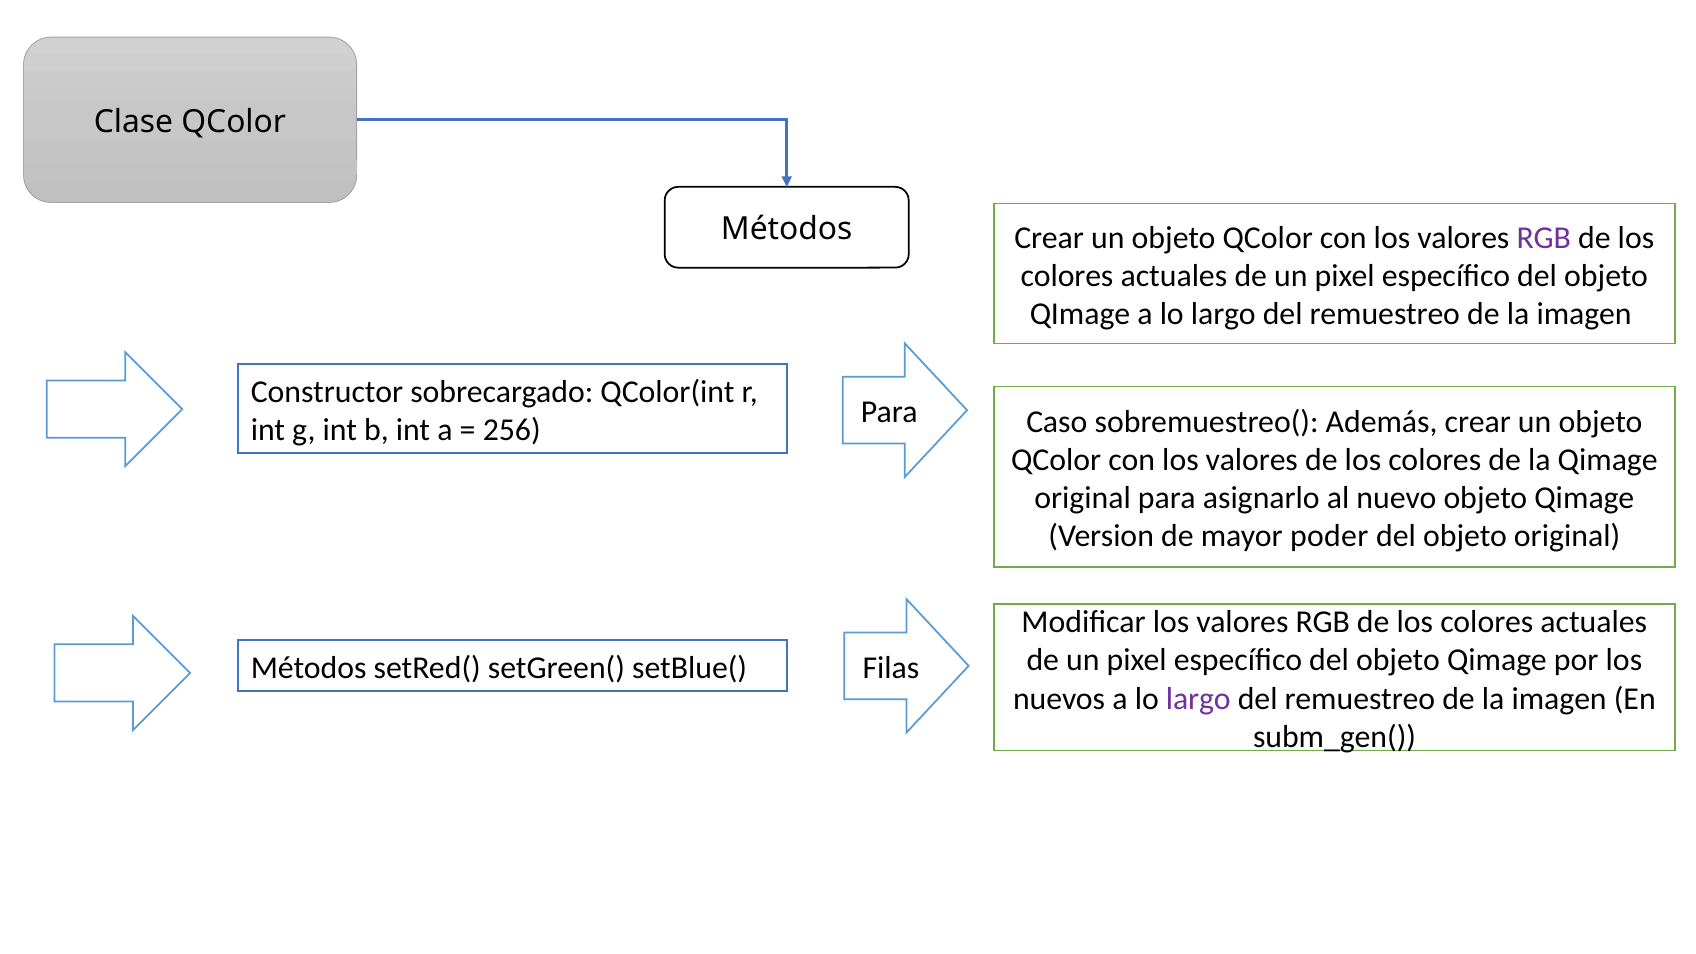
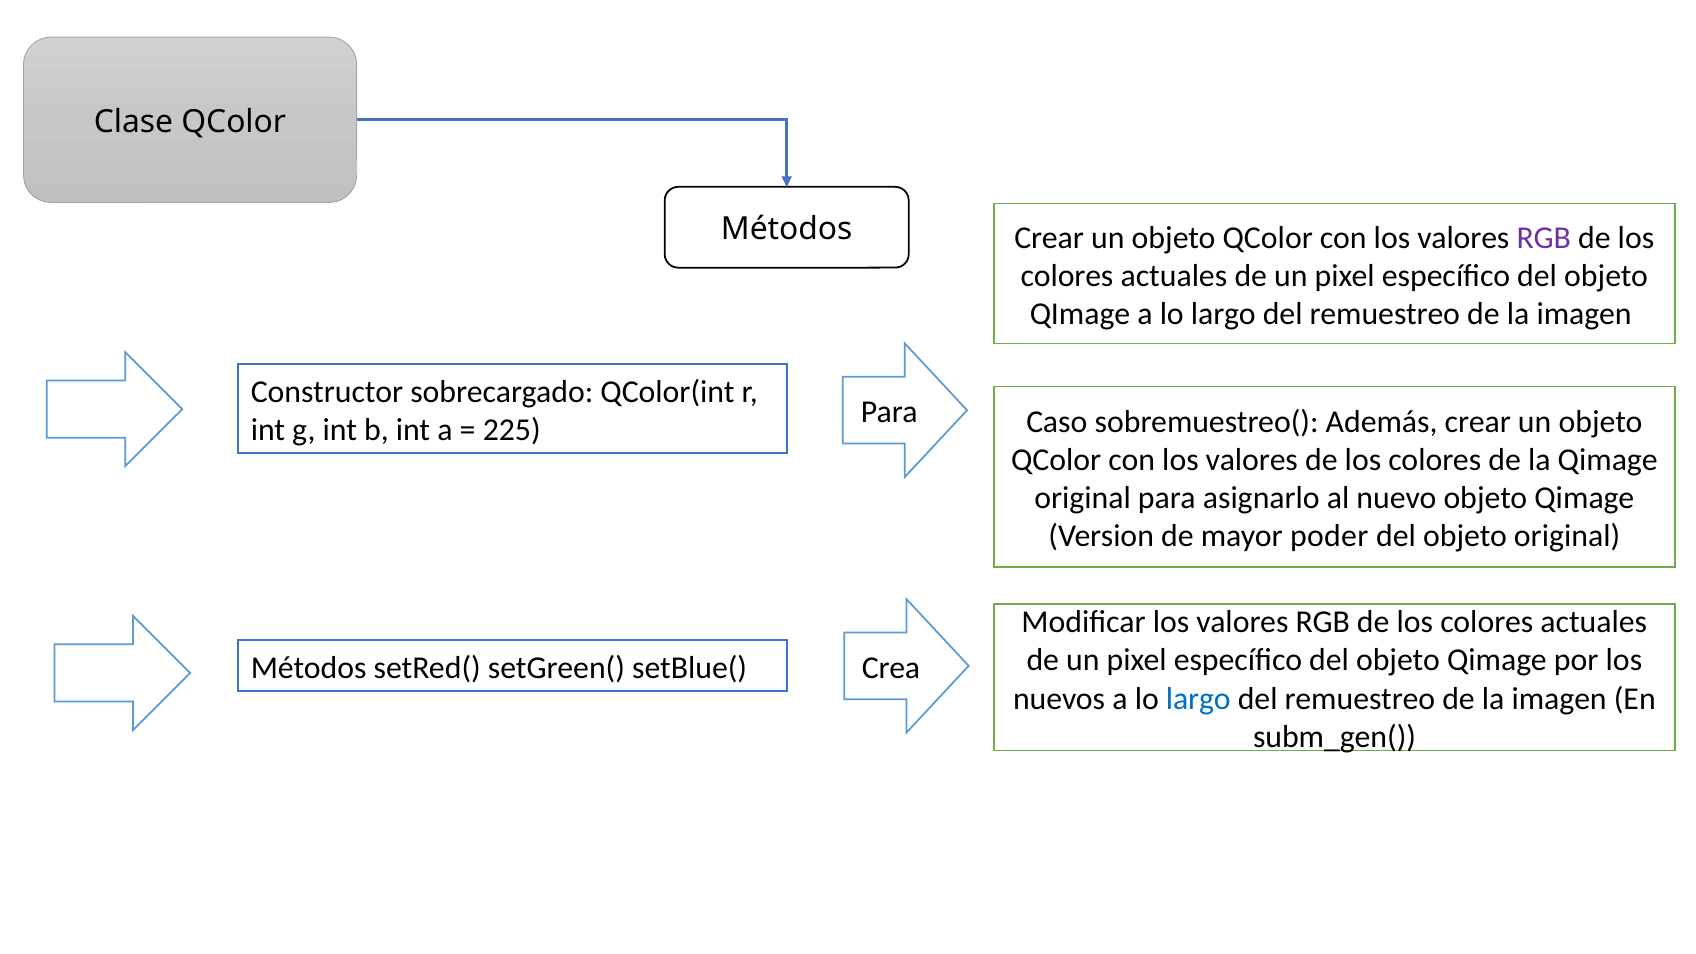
256: 256 -> 225
Filas: Filas -> Crea
largo at (1198, 699) colour: purple -> blue
